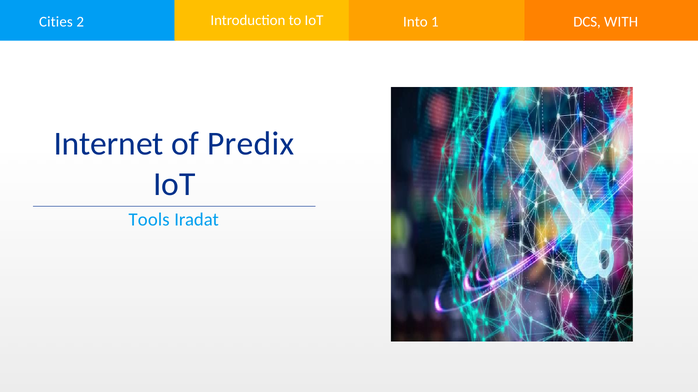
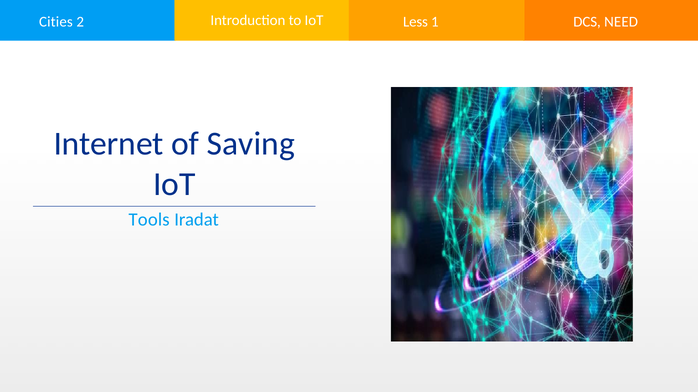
Into: Into -> Less
WITH: WITH -> NEED
Predix: Predix -> Saving
